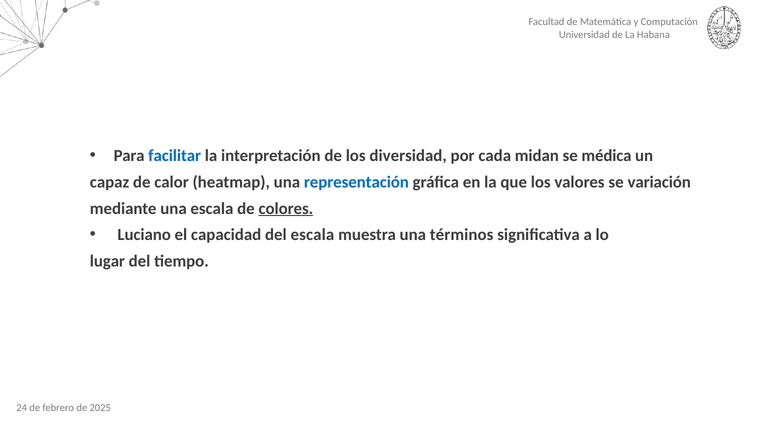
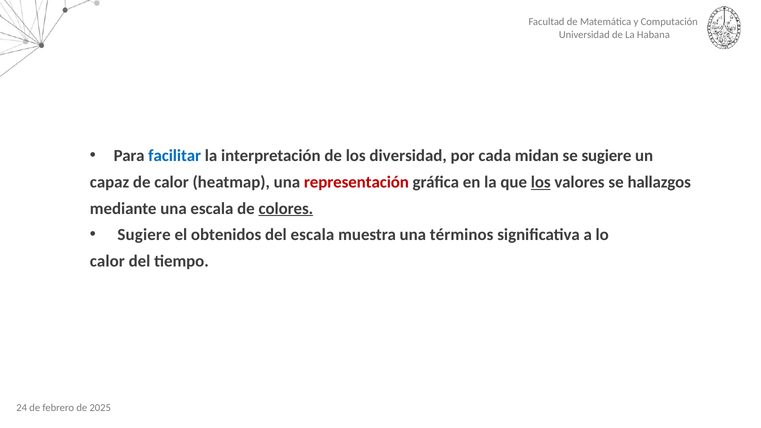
se médica: médica -> sugiere
representación colour: blue -> red
los at (541, 182) underline: none -> present
variación: variación -> hallazgos
Luciano at (144, 235): Luciano -> Sugiere
capacidad: capacidad -> obtenidos
lugar at (107, 261): lugar -> calor
